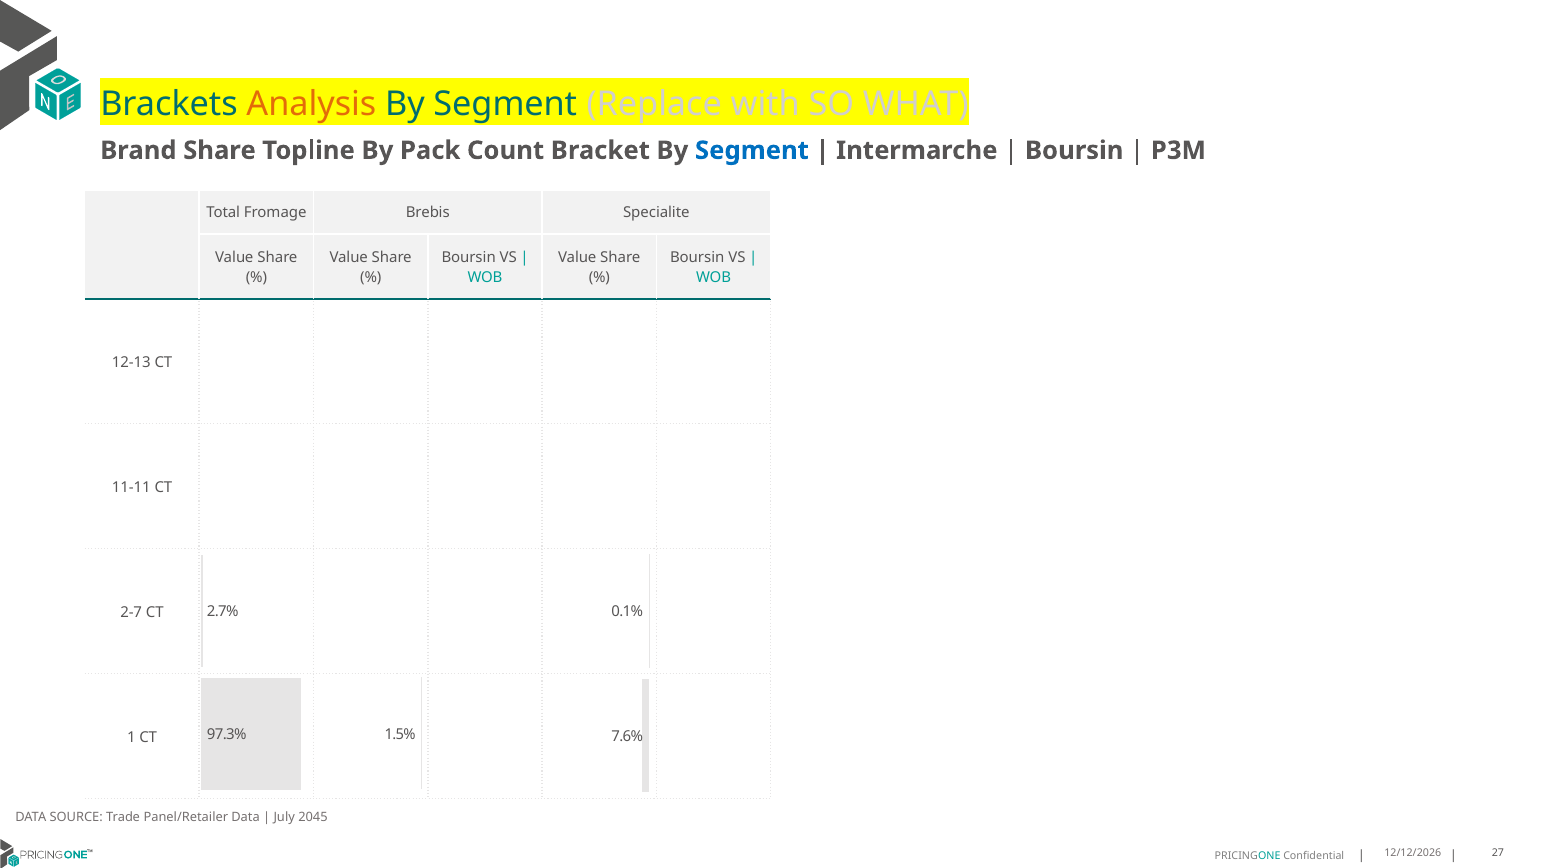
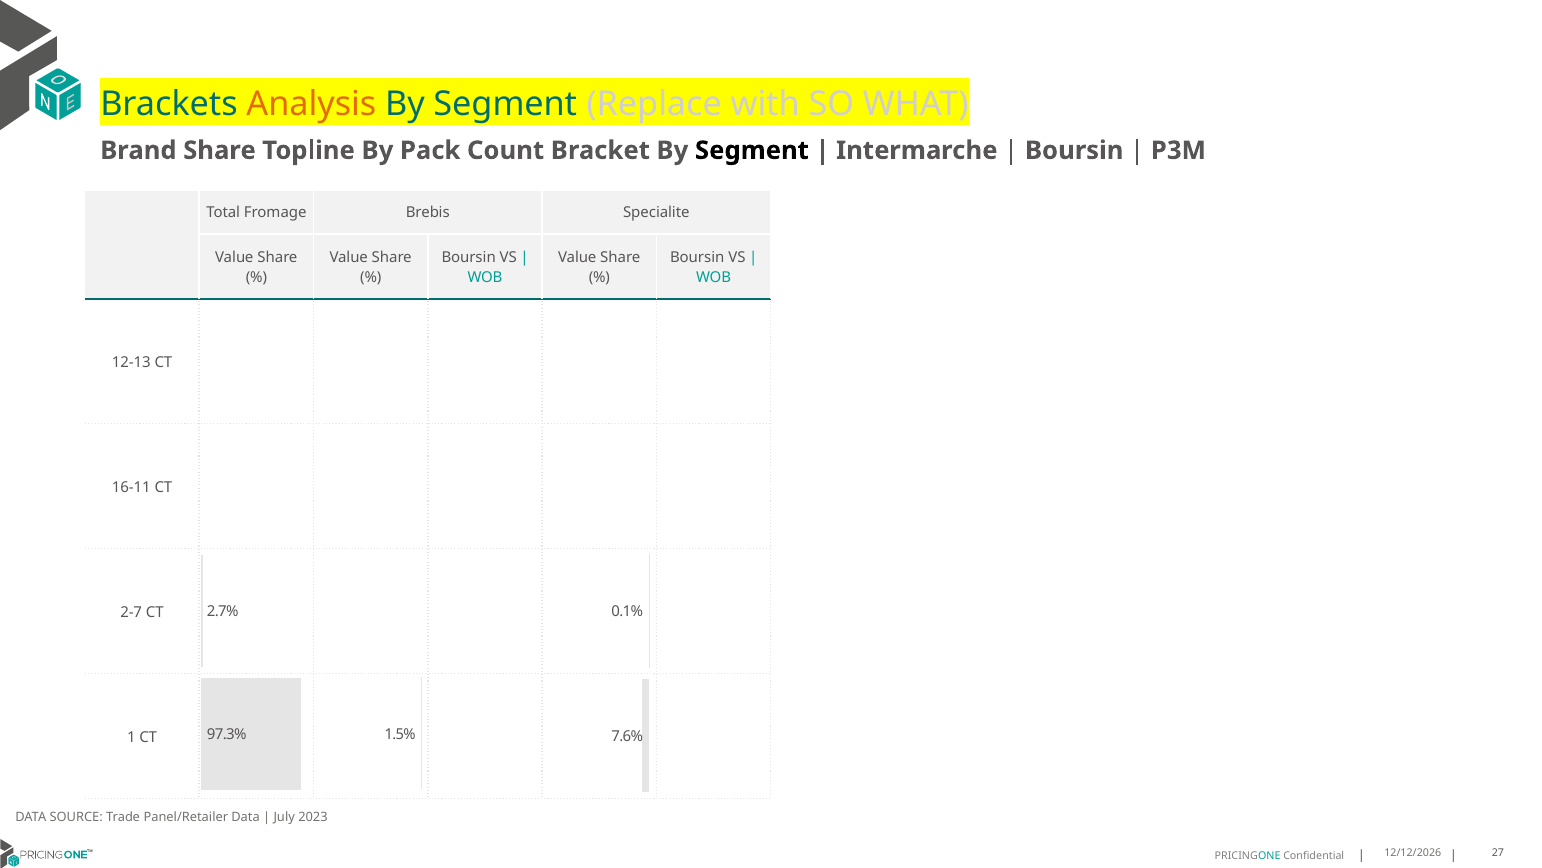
Segment at (752, 150) colour: blue -> black
11-11: 11-11 -> 16-11
2045: 2045 -> 2023
